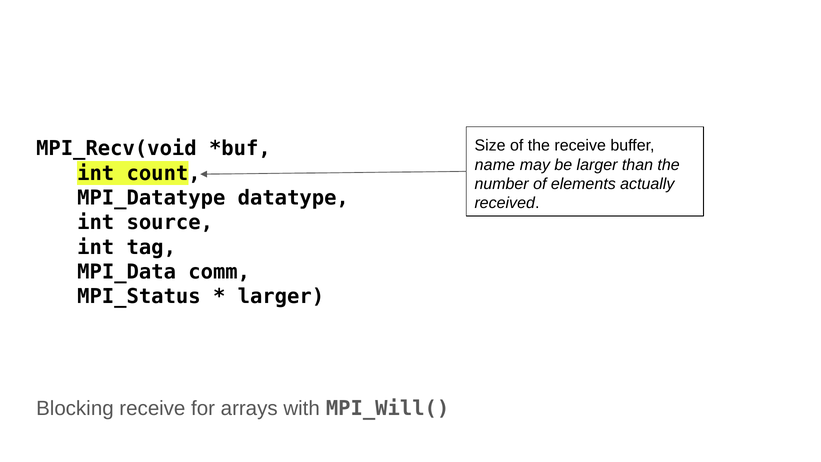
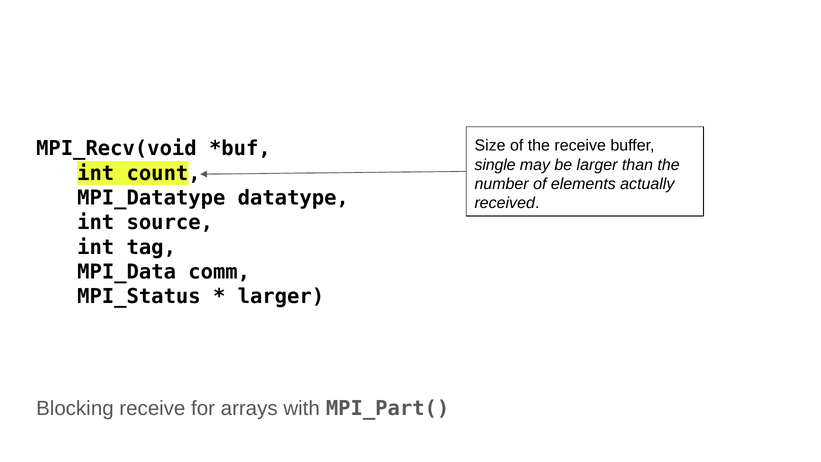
name: name -> single
MPI_Will(: MPI_Will( -> MPI_Part(
